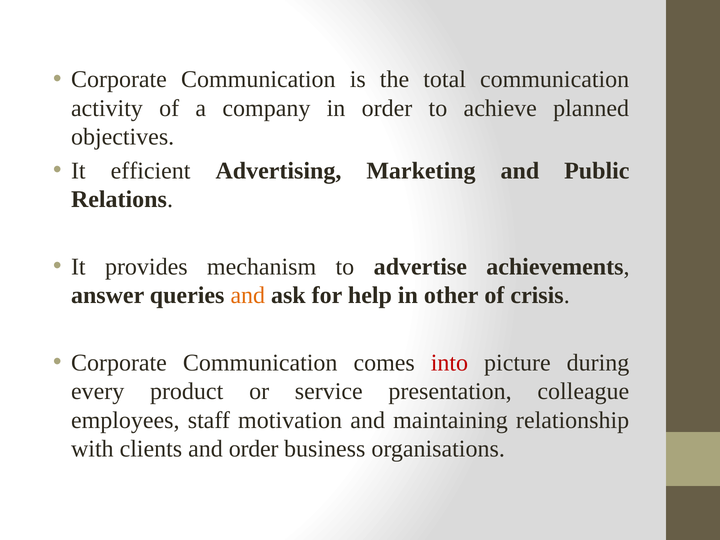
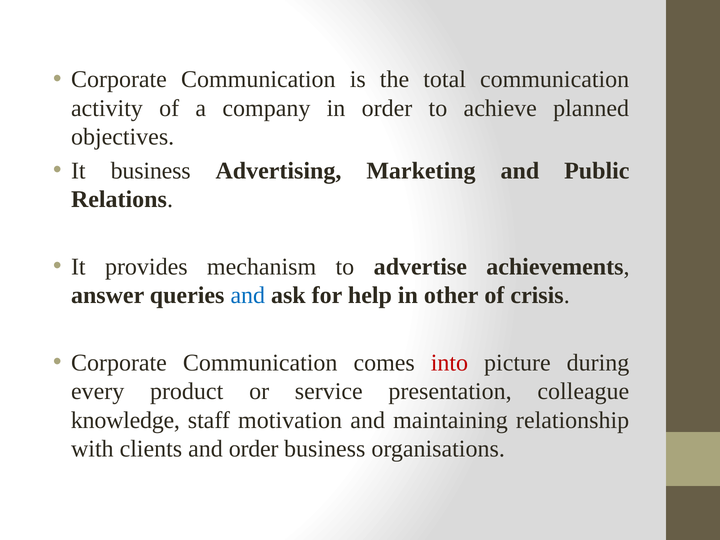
It efficient: efficient -> business
and at (248, 295) colour: orange -> blue
employees: employees -> knowledge
